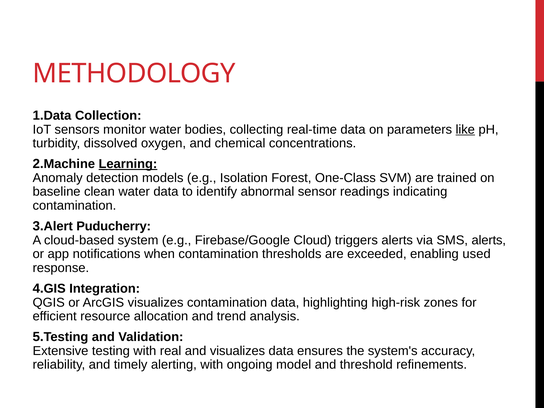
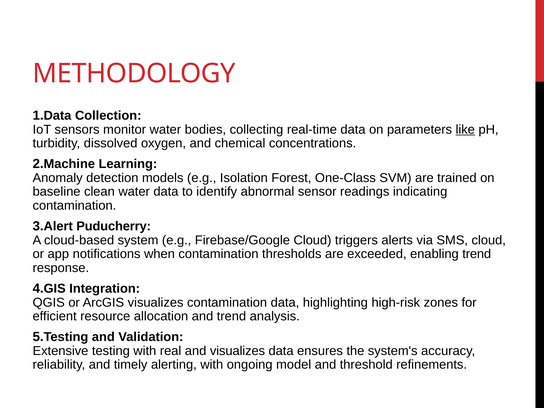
Learning underline: present -> none
SMS alerts: alerts -> cloud
enabling used: used -> trend
